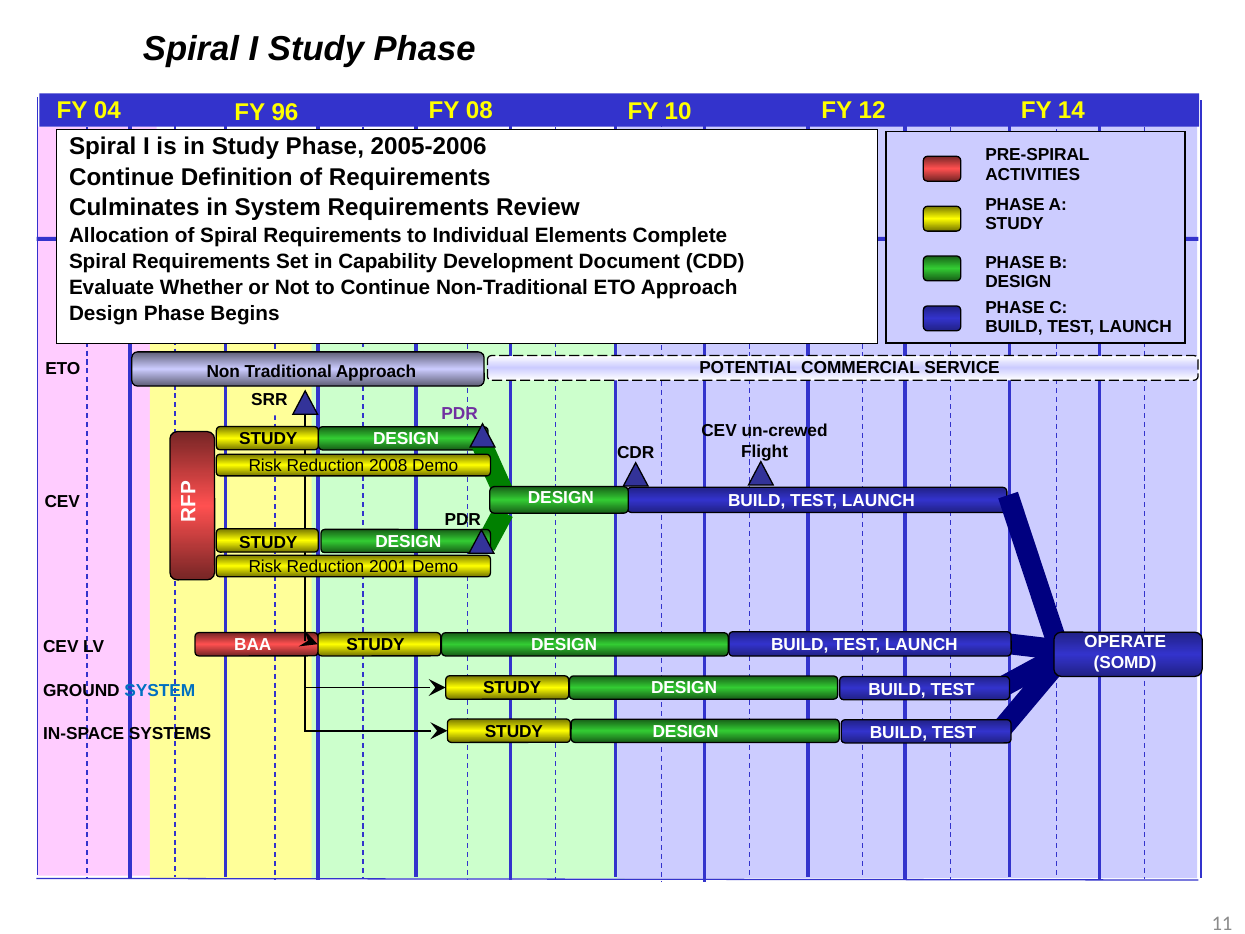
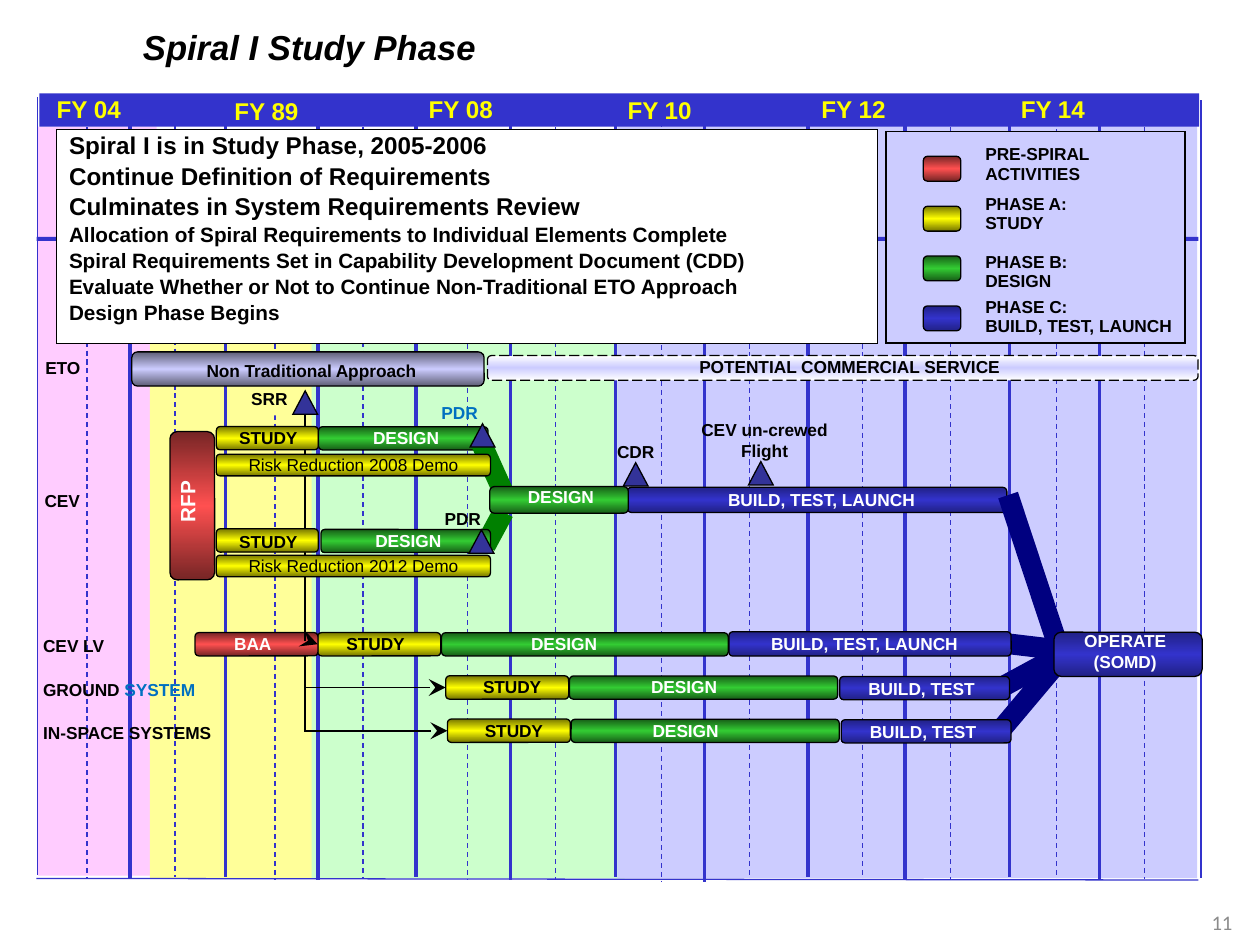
96: 96 -> 89
PDR at (460, 414) colour: purple -> blue
2001: 2001 -> 2012
